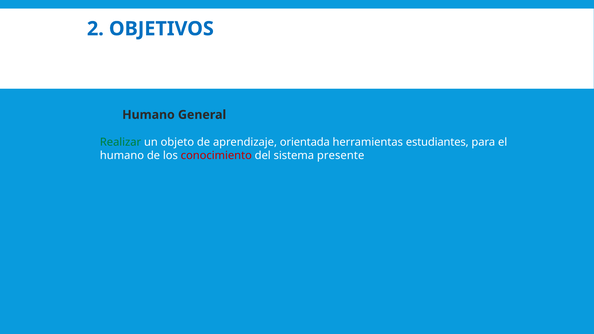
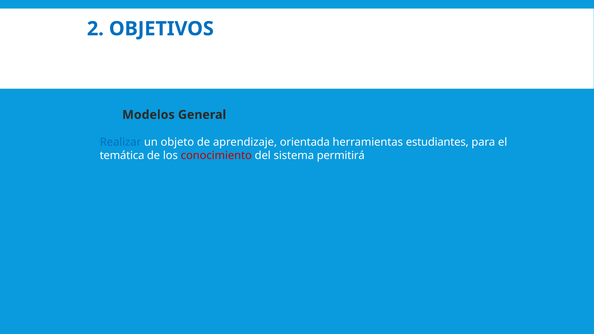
Humano at (148, 115): Humano -> Modelos
Realizar colour: green -> blue
humano at (122, 156): humano -> temática
presente: presente -> permitirá
